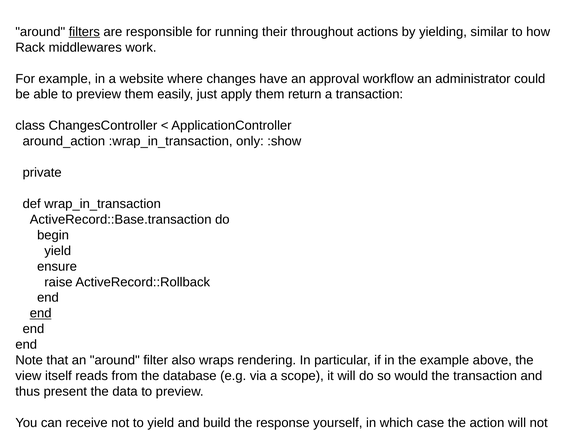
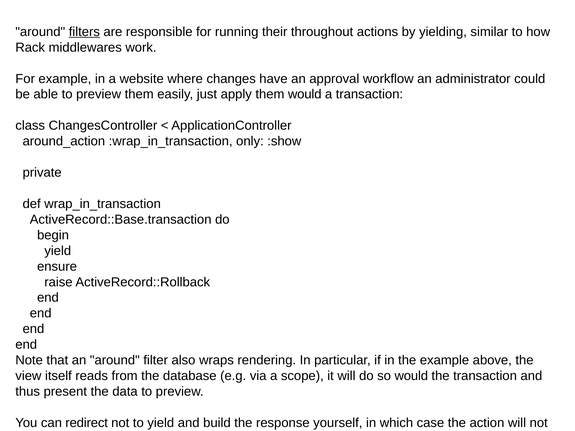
them return: return -> would
end at (41, 313) underline: present -> none
receive: receive -> redirect
